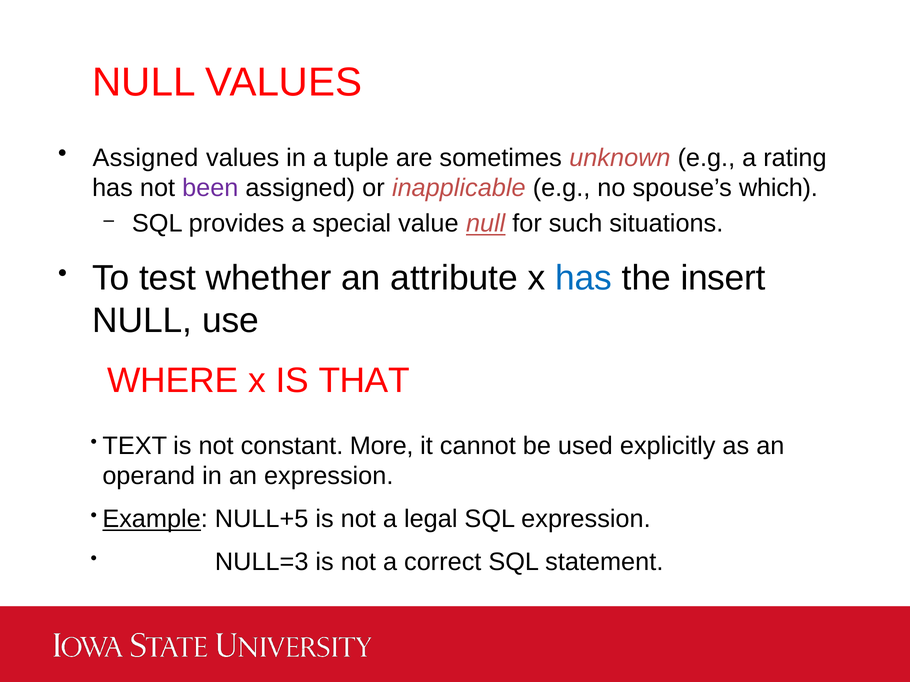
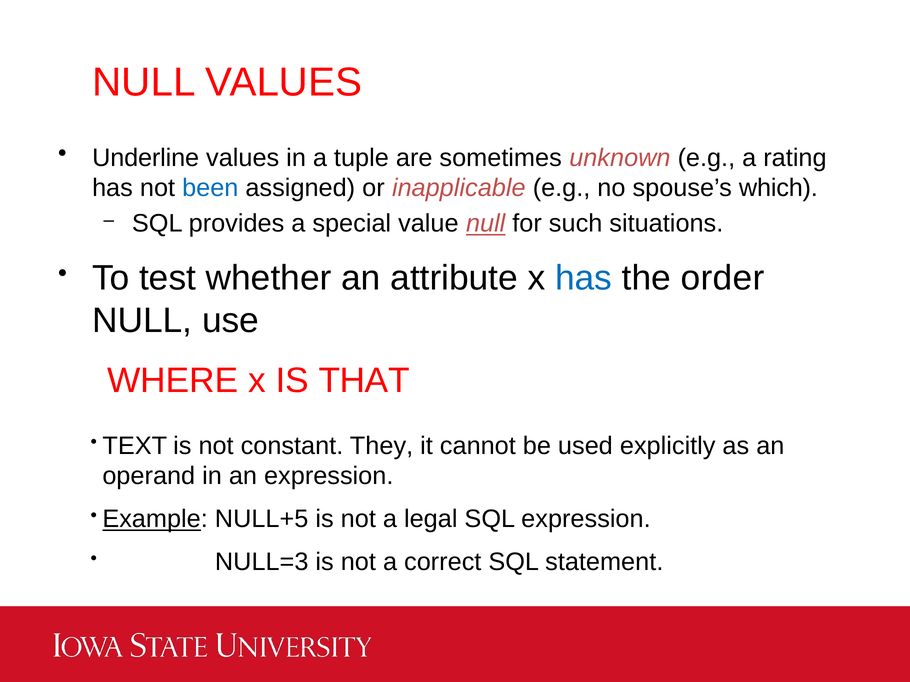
Assigned at (145, 158): Assigned -> Underline
been colour: purple -> blue
insert: insert -> order
More: More -> They
